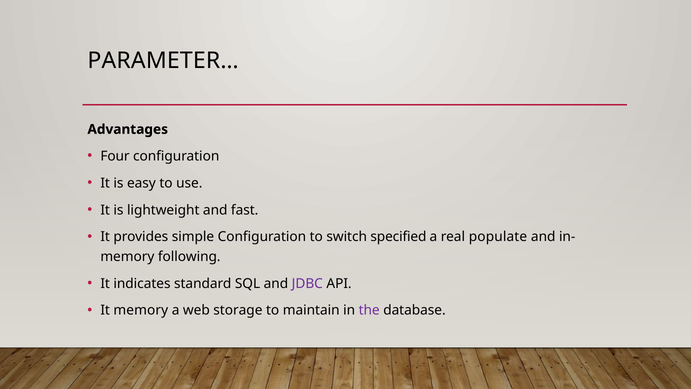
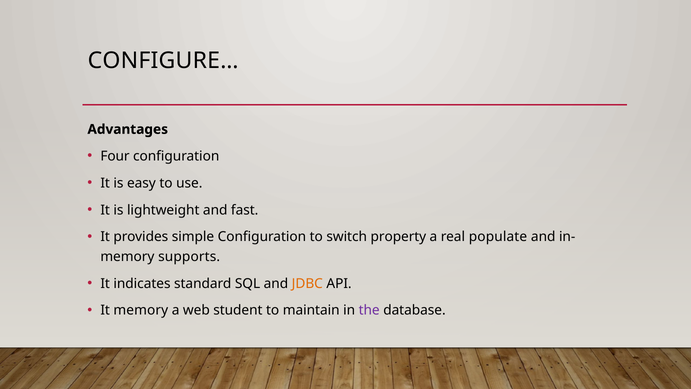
PARAMETER…: PARAMETER… -> CONFIGURE…
specified: specified -> property
following: following -> supports
JDBC colour: purple -> orange
storage: storage -> student
